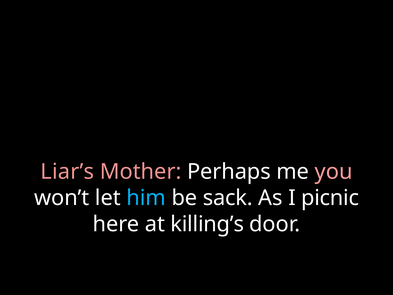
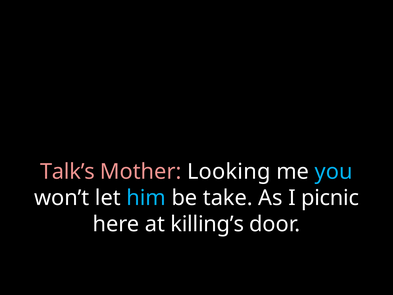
Liar’s: Liar’s -> Talk’s
Perhaps: Perhaps -> Looking
you colour: pink -> light blue
sack: sack -> take
